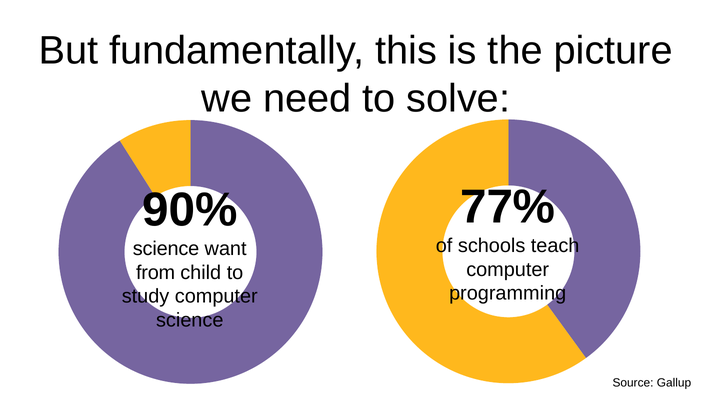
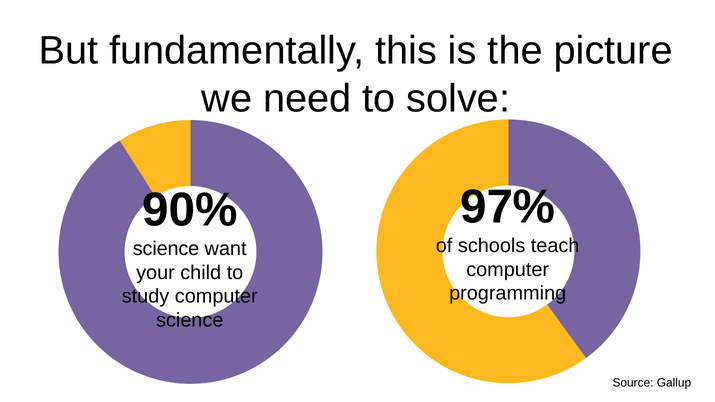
77%: 77% -> 97%
from: from -> your
